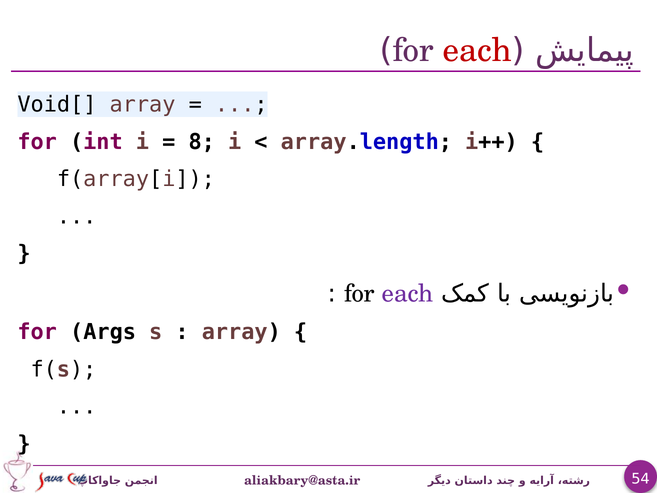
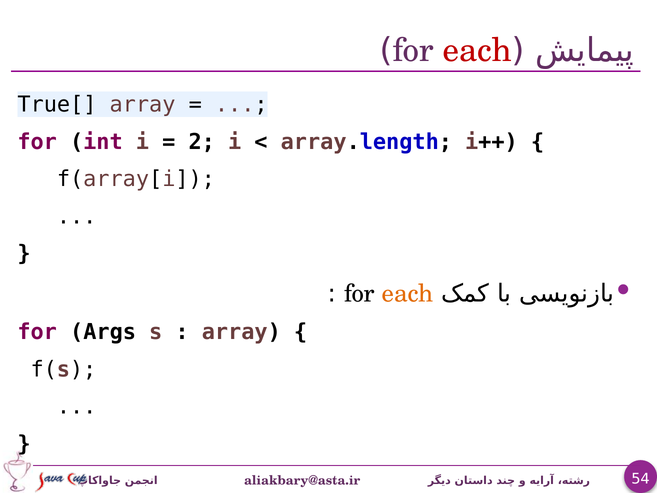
Void[: Void[ -> True[
8: 8 -> 2
each at (408, 293) colour: purple -> orange
